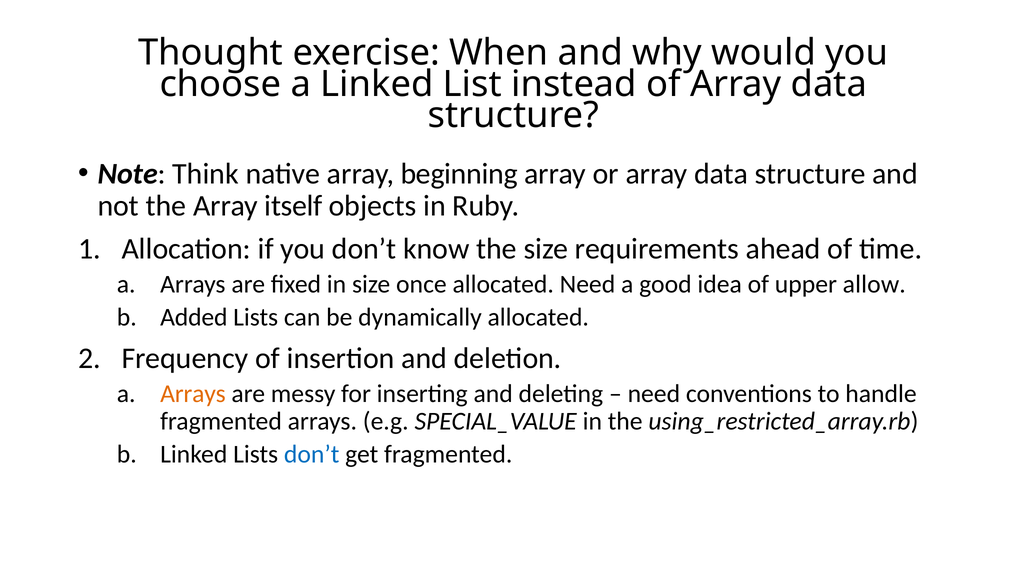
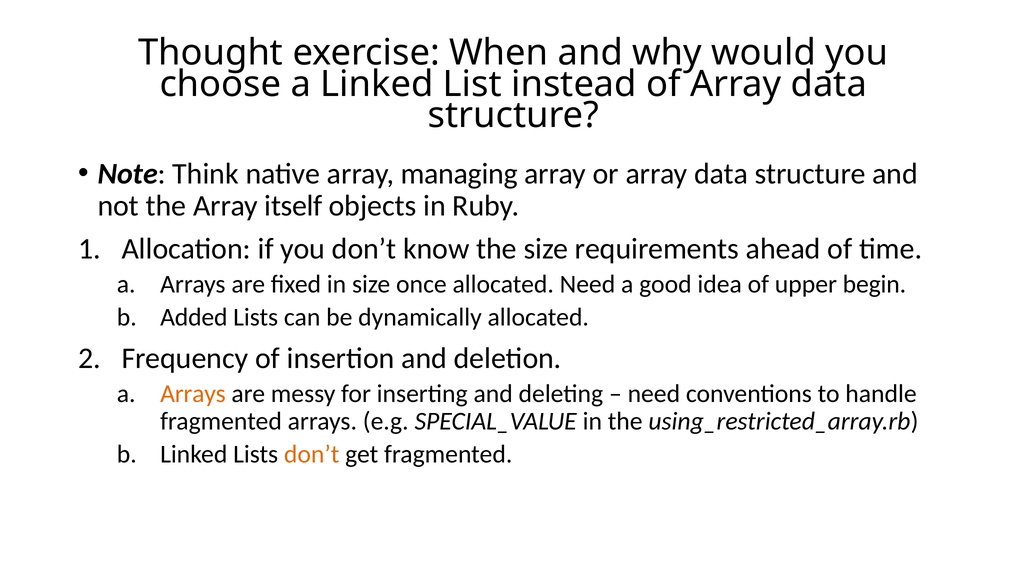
beginning: beginning -> managing
allow: allow -> begin
don’t at (312, 454) colour: blue -> orange
